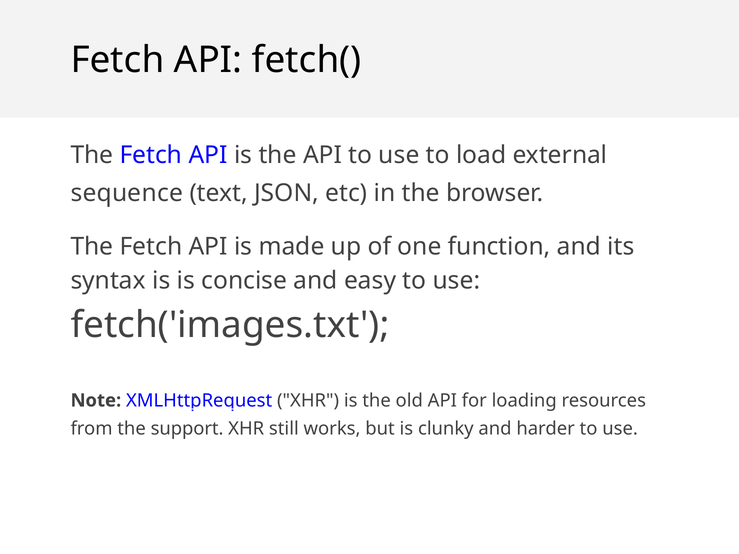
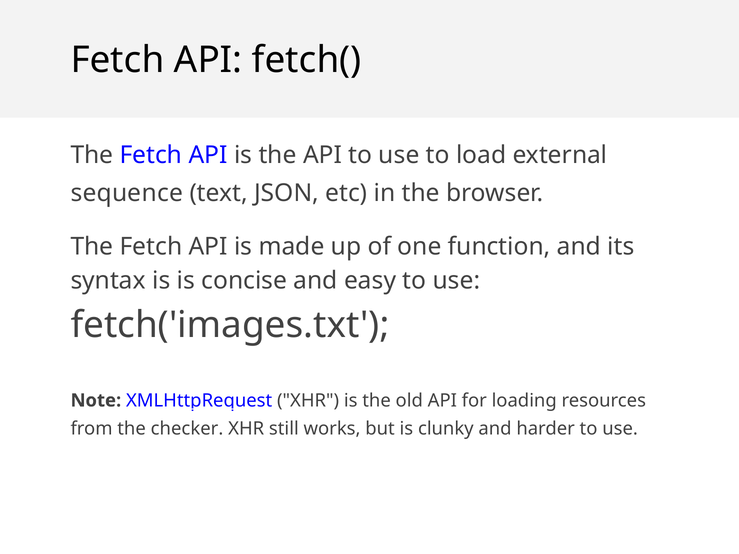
support: support -> checker
